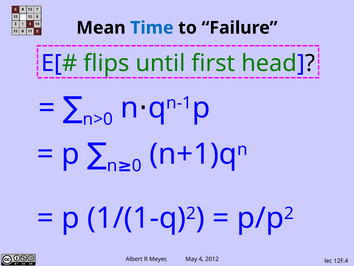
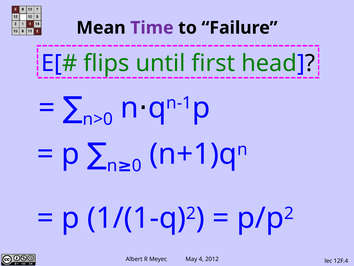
Time colour: blue -> purple
